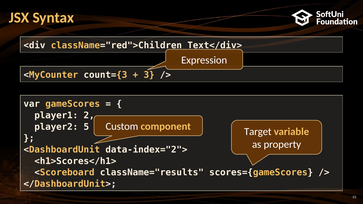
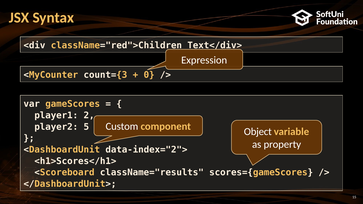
3: 3 -> 0
Target: Target -> Object
